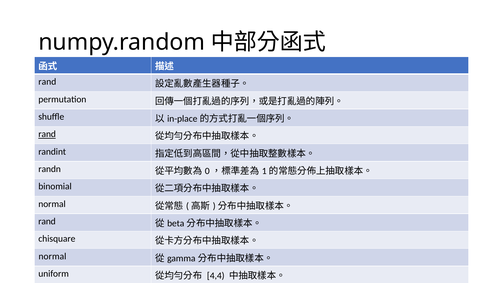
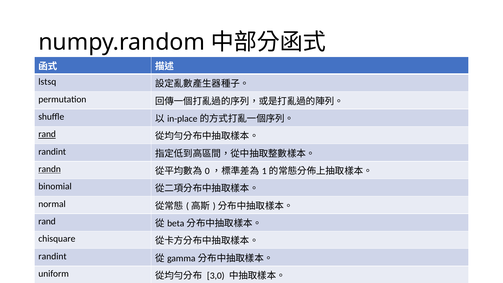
rand at (47, 82): rand -> lstsq
randn underline: none -> present
normal at (52, 256): normal -> randint
4,4: 4,4 -> 3,0
